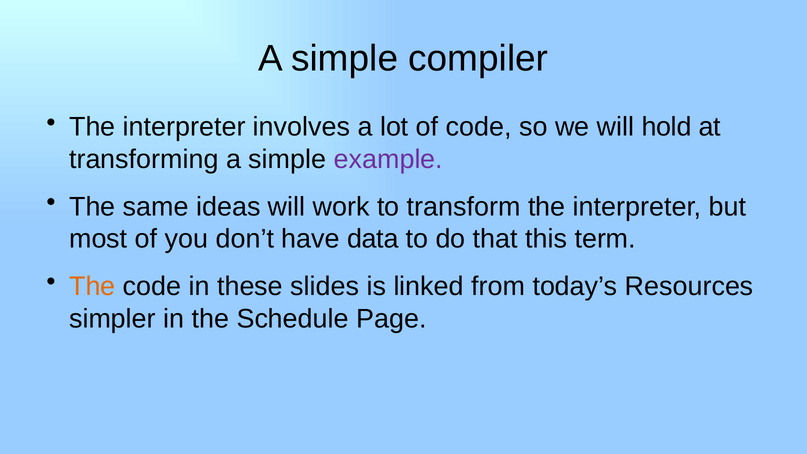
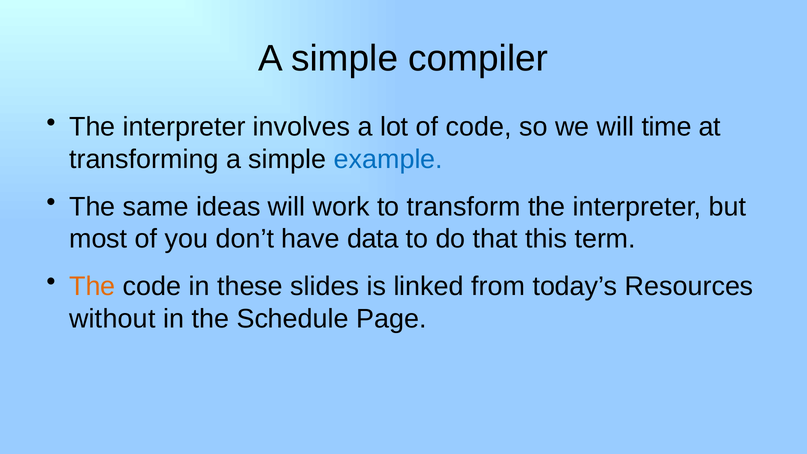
hold: hold -> time
example colour: purple -> blue
simpler: simpler -> without
